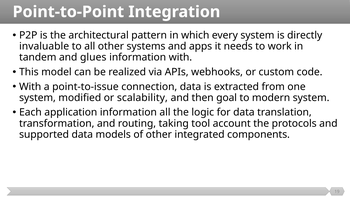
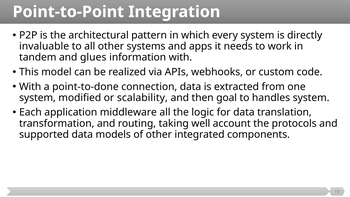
point-to-issue: point-to-issue -> point-to-done
modern: modern -> handles
application information: information -> middleware
tool: tool -> well
